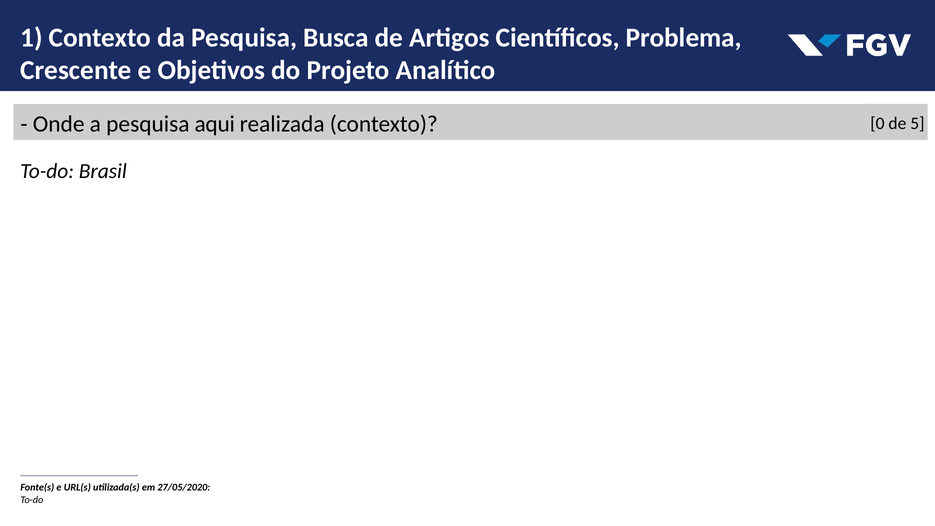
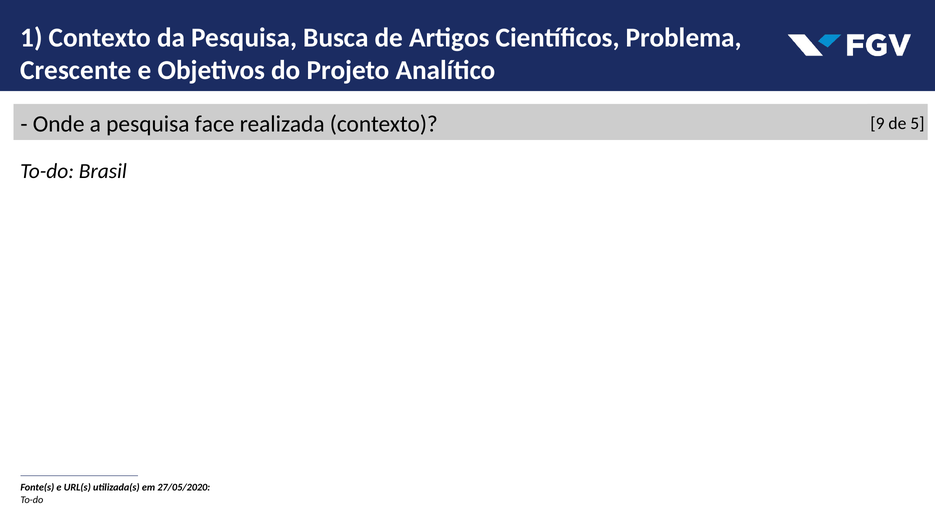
aqui: aqui -> face
0: 0 -> 9
